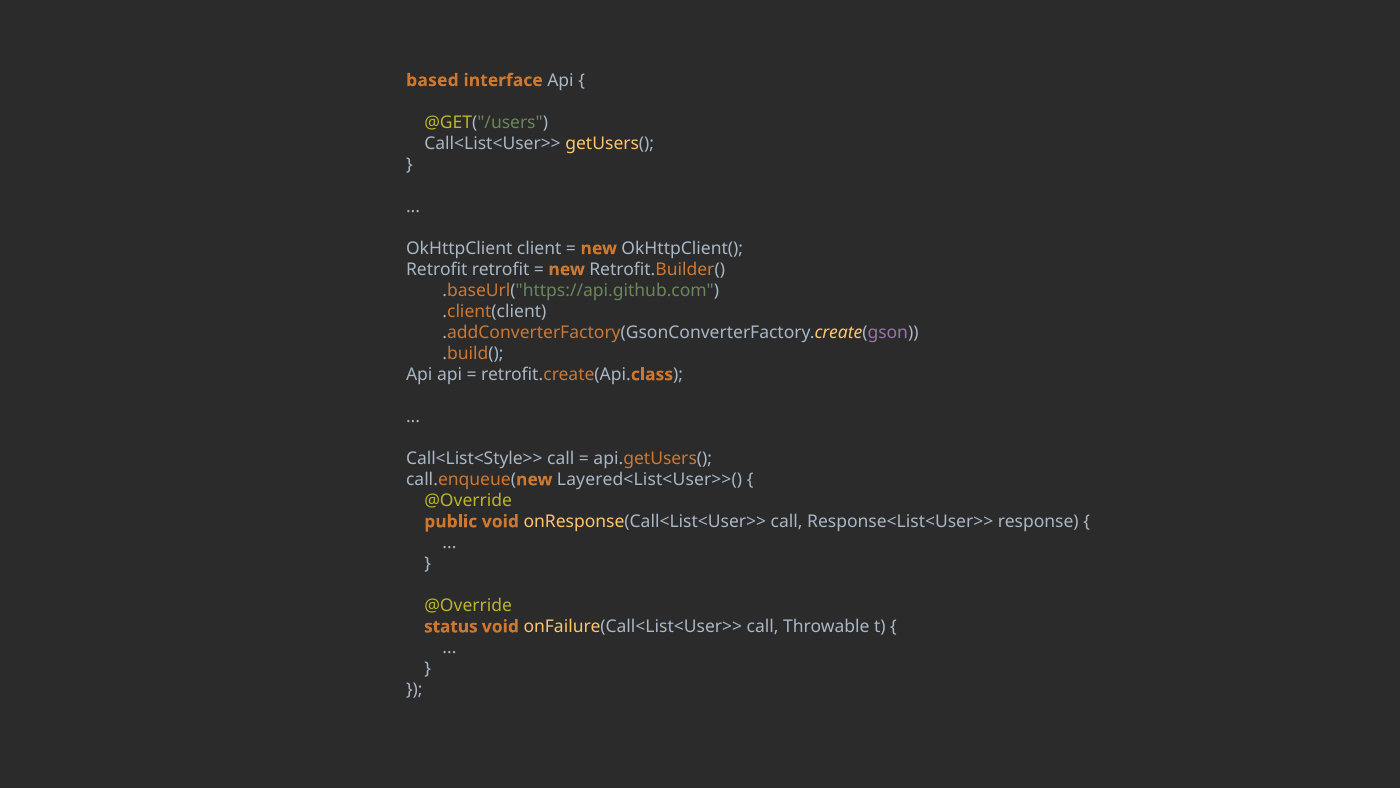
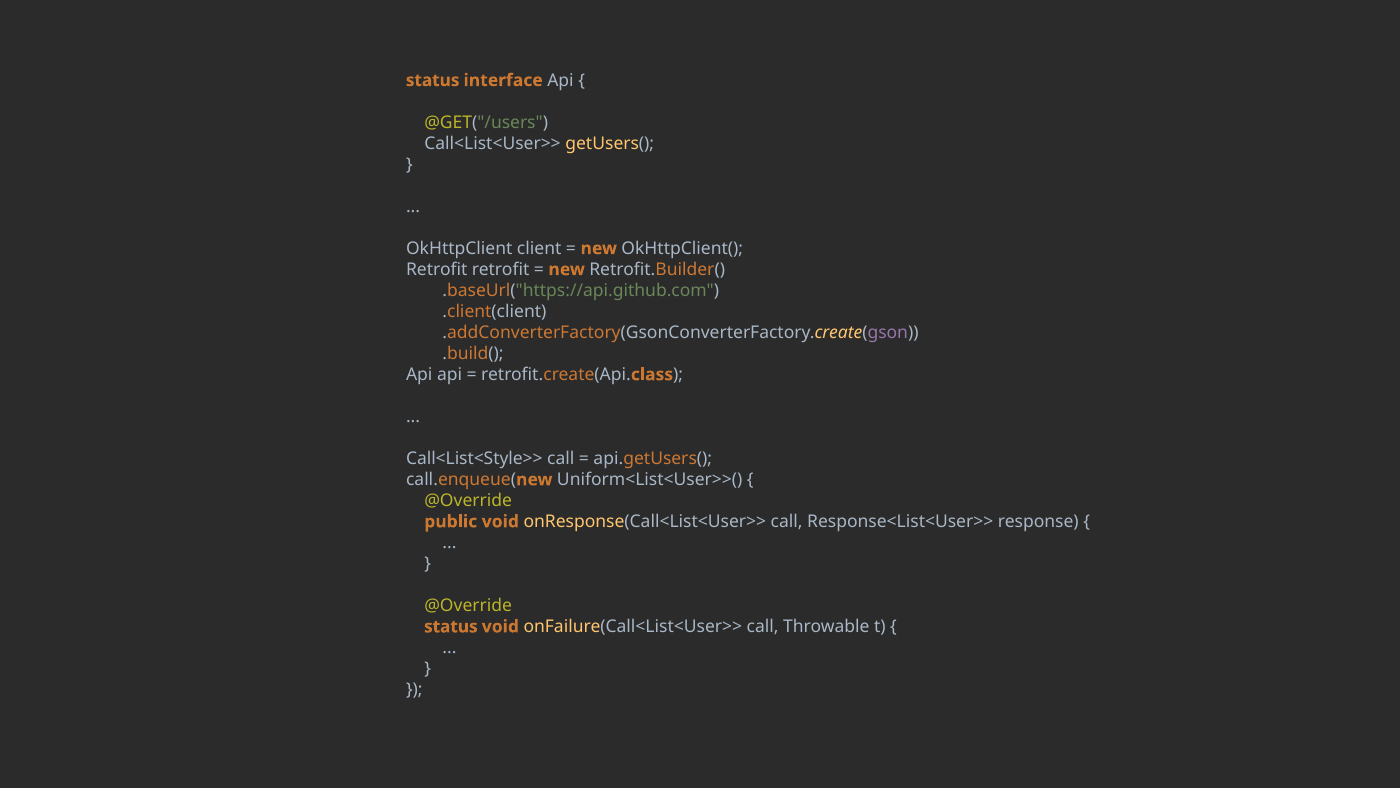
based at (432, 80): based -> status
Layered<List<User>>(: Layered<List<User>>( -> Uniform<List<User>>(
